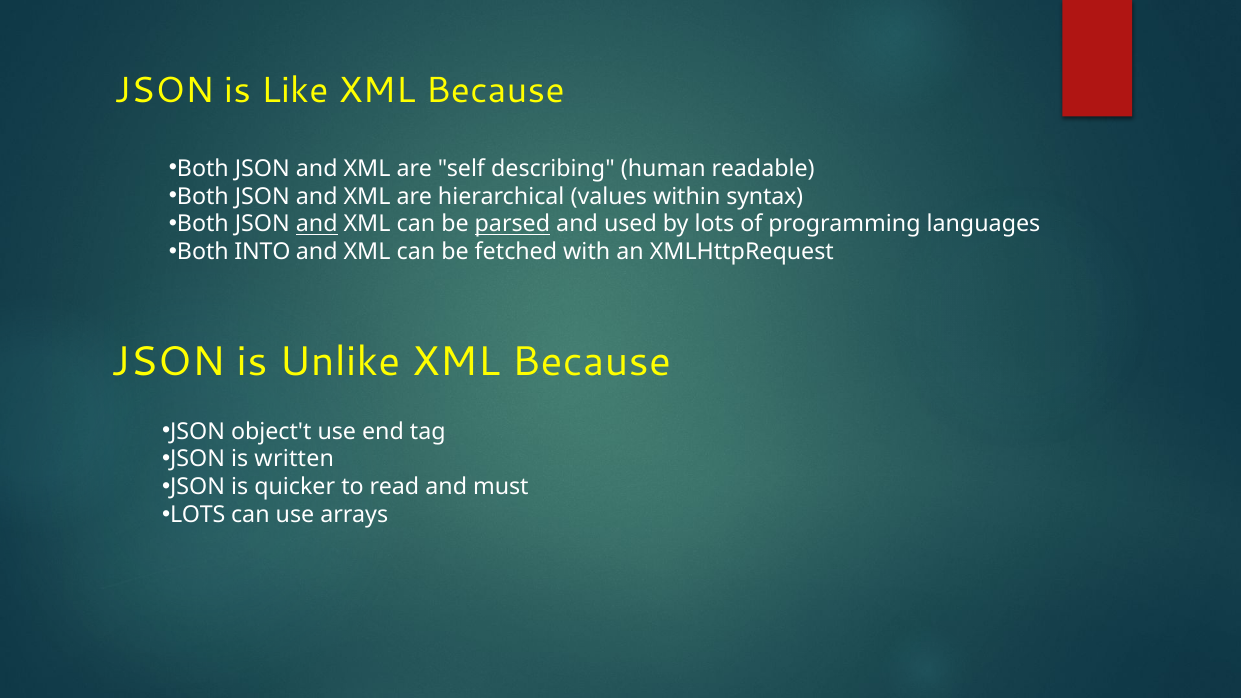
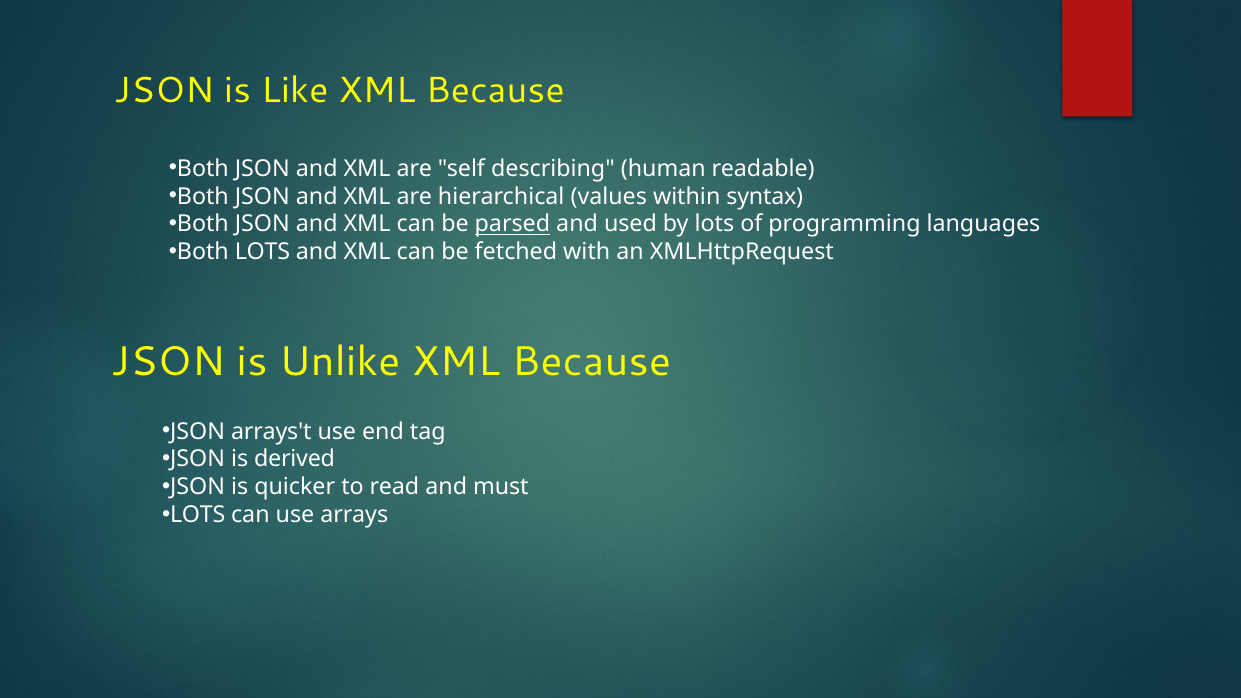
and at (317, 224) underline: present -> none
Both INTO: INTO -> LOTS
object't: object't -> arrays't
written: written -> derived
